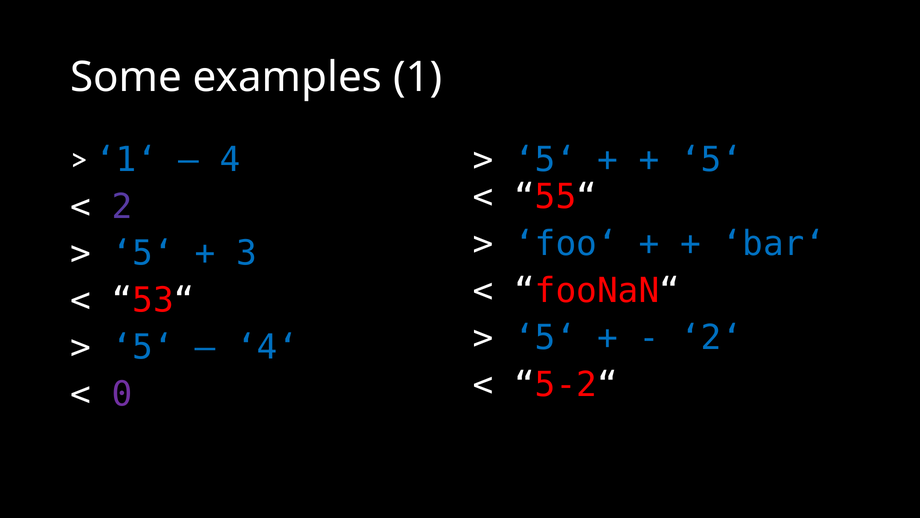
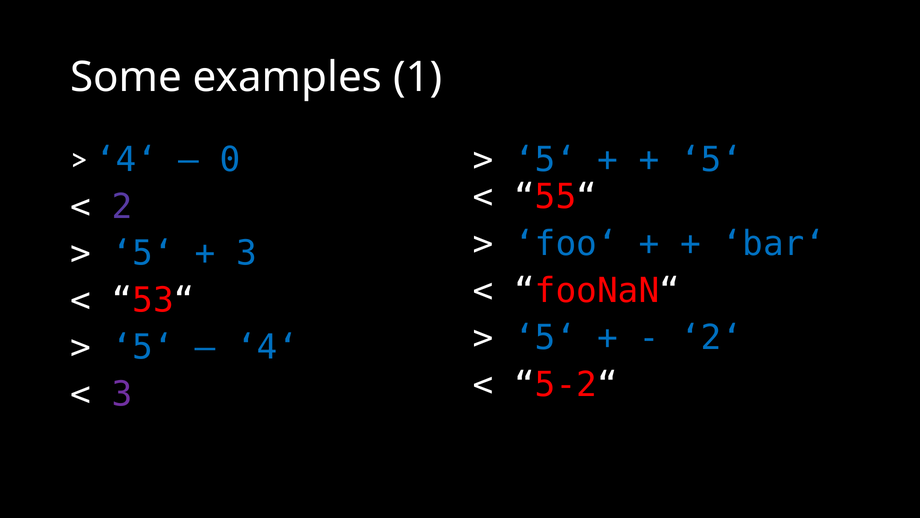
1‘ at (126, 160): 1‘ -> 4‘
4: 4 -> 0
0 at (122, 394): 0 -> 3
